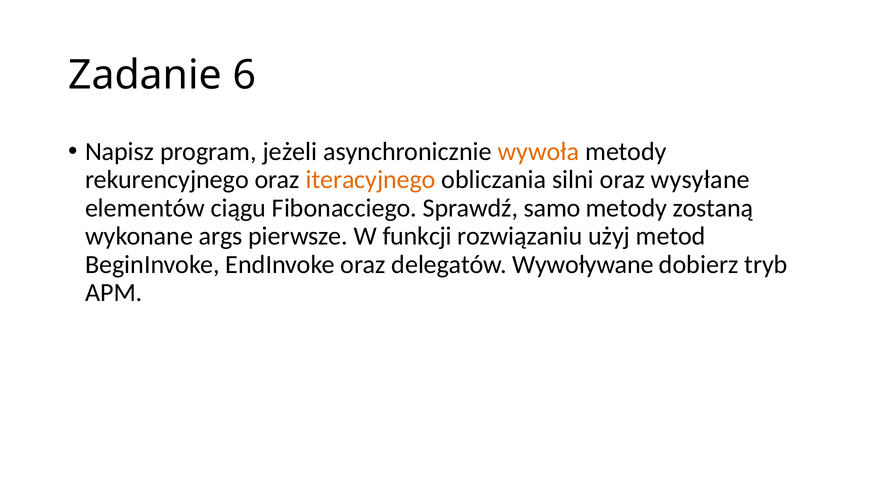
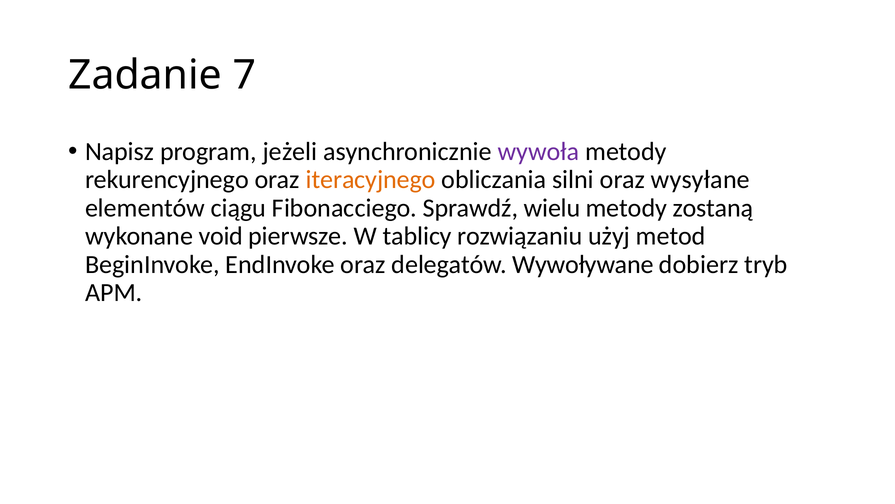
6: 6 -> 7
wywoła colour: orange -> purple
samo: samo -> wielu
args: args -> void
funkcji: funkcji -> tablicy
